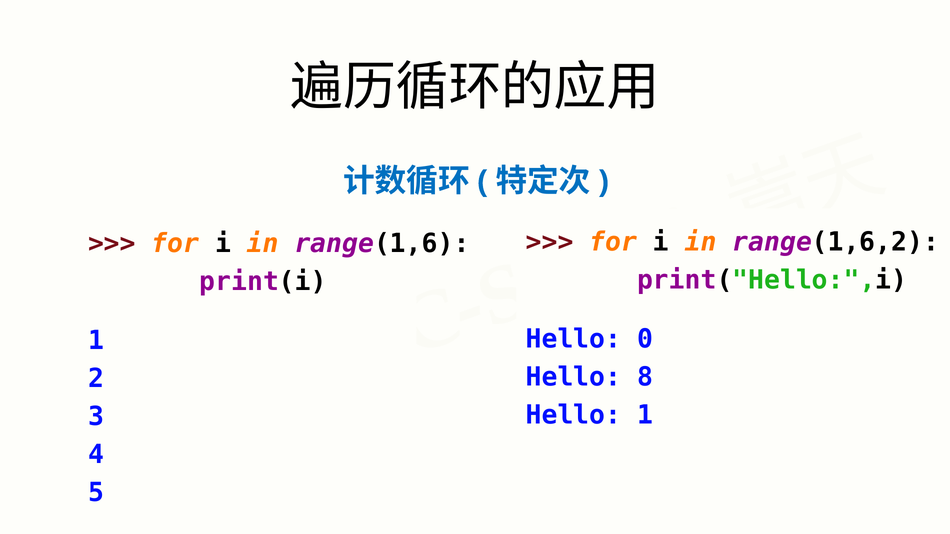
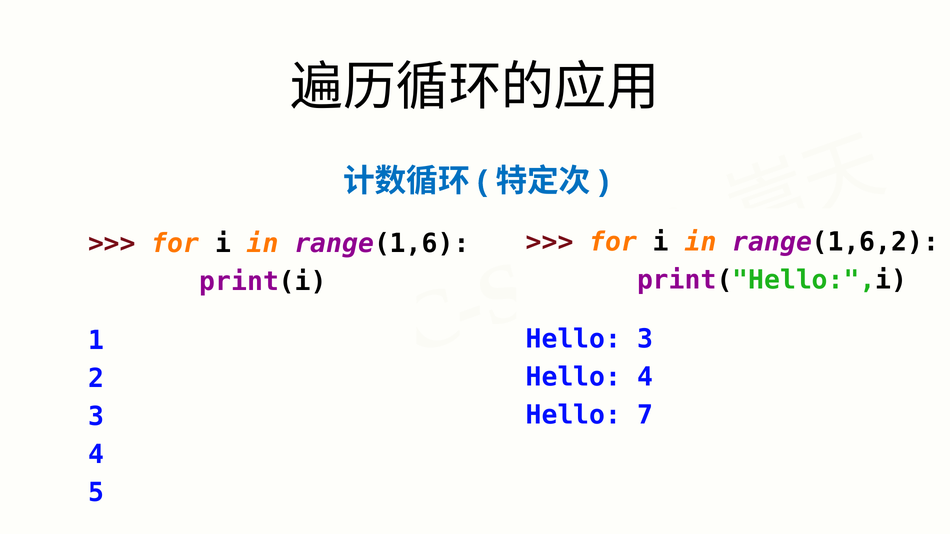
0 at (645, 339): 0 -> 3
Hello 8: 8 -> 4
Hello 1: 1 -> 7
